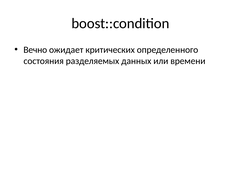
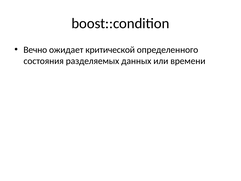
критических: критических -> критической
